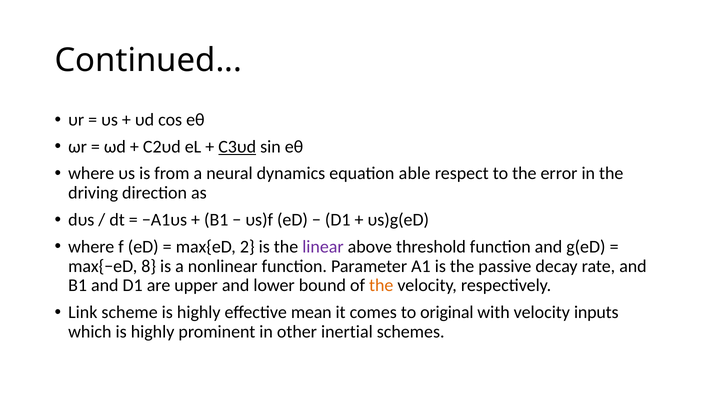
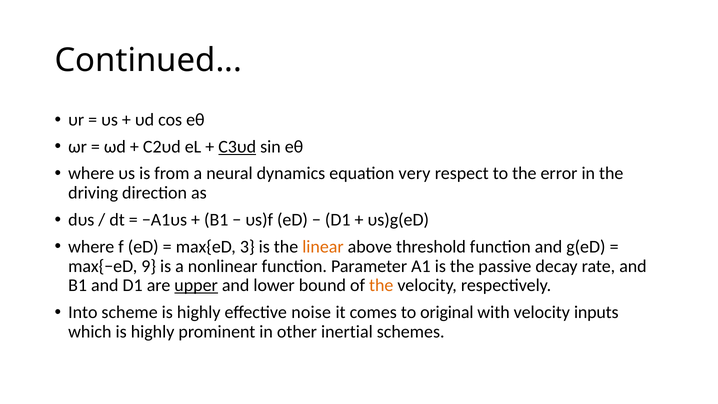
able: able -> very
2: 2 -> 3
linear colour: purple -> orange
8: 8 -> 9
upper underline: none -> present
Link: Link -> Into
mean: mean -> noise
